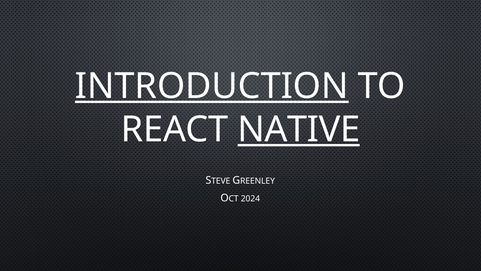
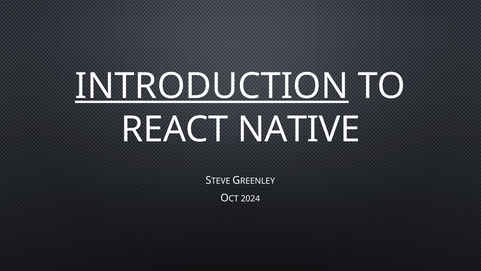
NATIVE underline: present -> none
